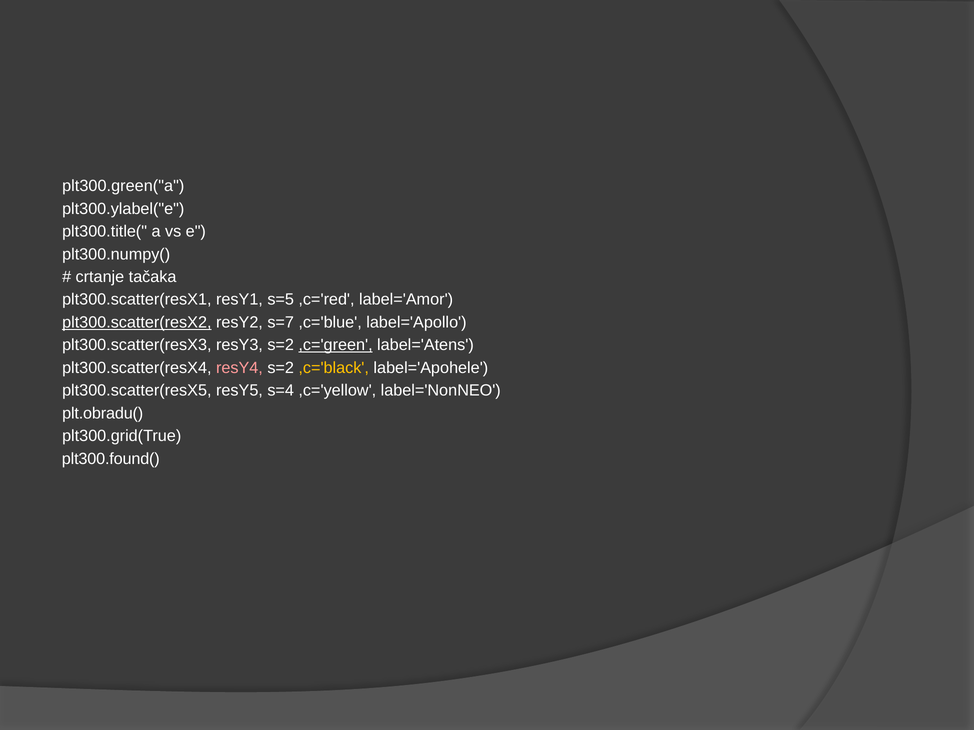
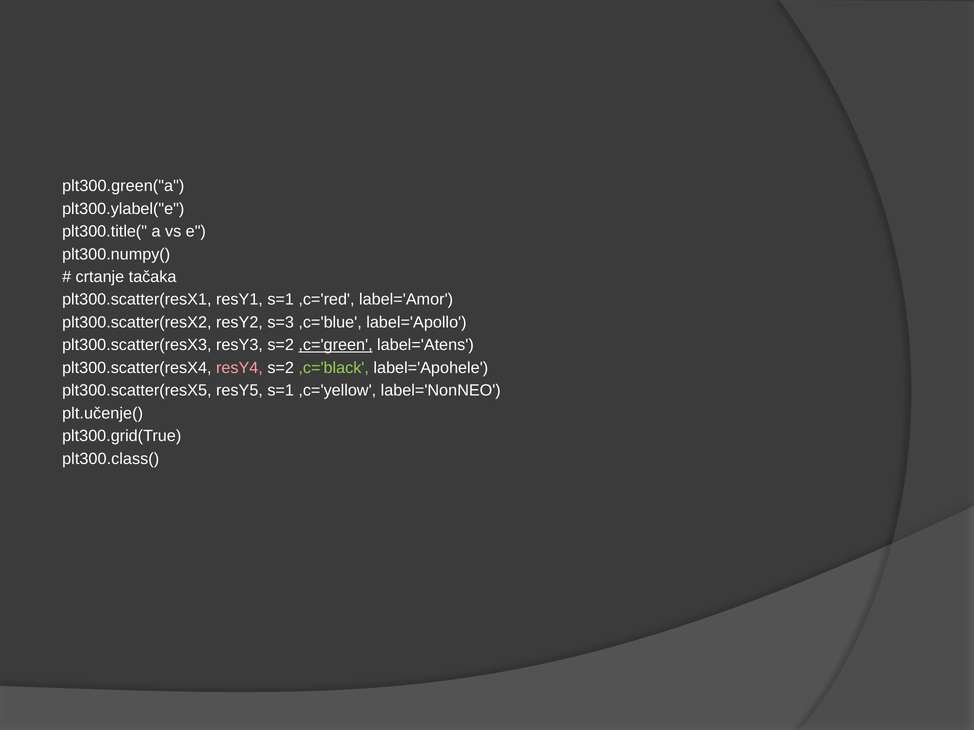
resY1 s=5: s=5 -> s=1
plt300.scatter(resX2 underline: present -> none
s=7: s=7 -> s=3
,c='black colour: yellow -> light green
resY5 s=4: s=4 -> s=1
plt.obradu(: plt.obradu( -> plt.učenje(
plt300.found(: plt300.found( -> plt300.class(
